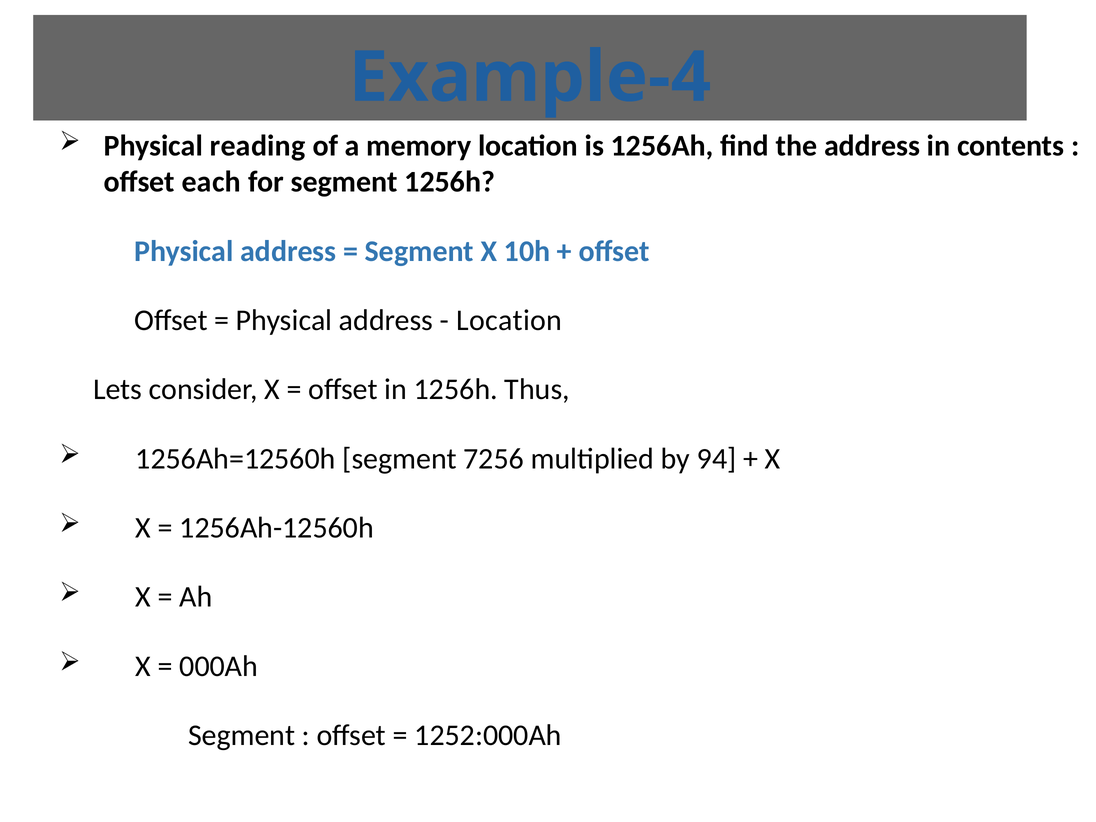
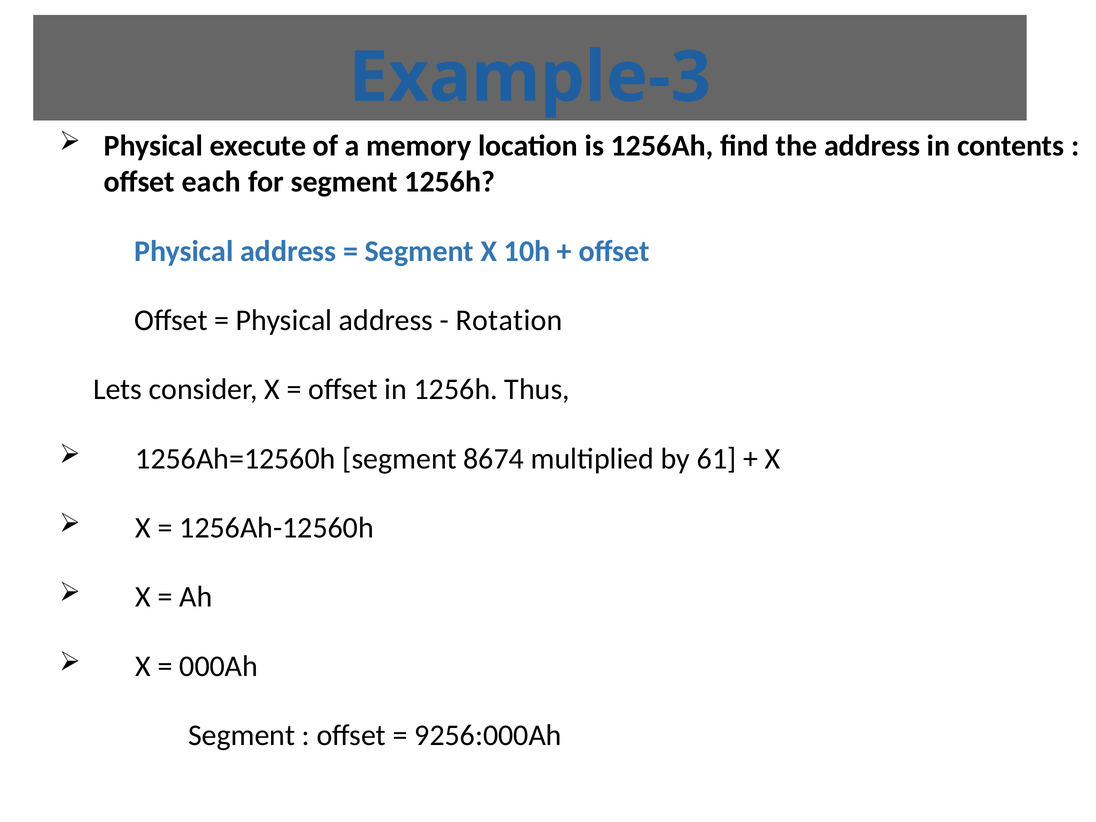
Example-4: Example-4 -> Example-3
reading: reading -> execute
Location at (509, 320): Location -> Rotation
7256: 7256 -> 8674
94: 94 -> 61
1252:000Ah: 1252:000Ah -> 9256:000Ah
